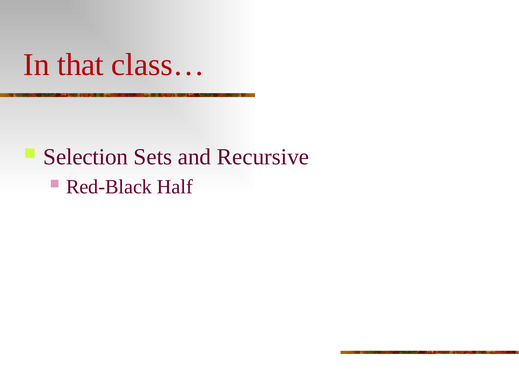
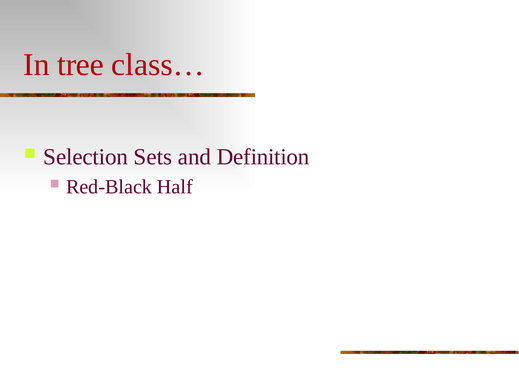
that: that -> tree
Recursive: Recursive -> Definition
